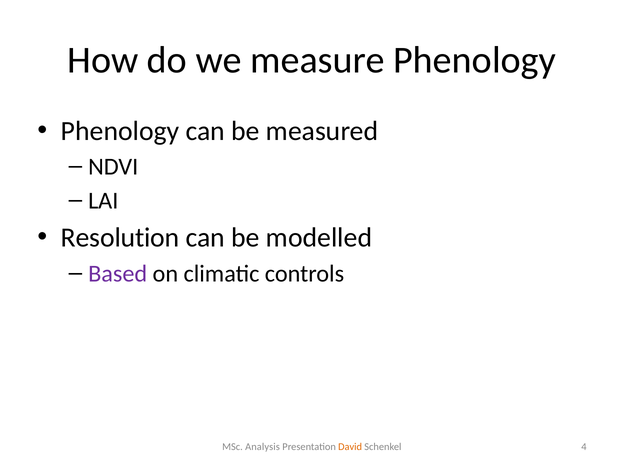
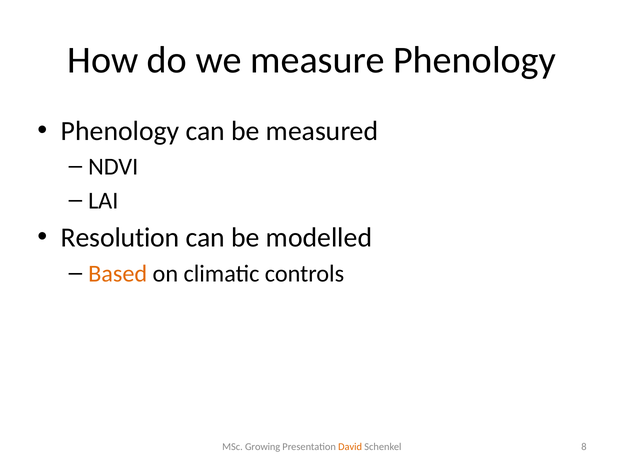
Based colour: purple -> orange
Analysis: Analysis -> Growing
4: 4 -> 8
